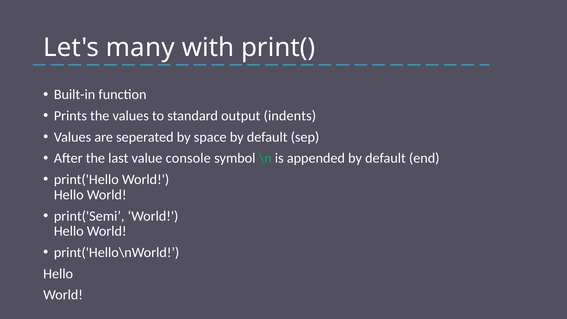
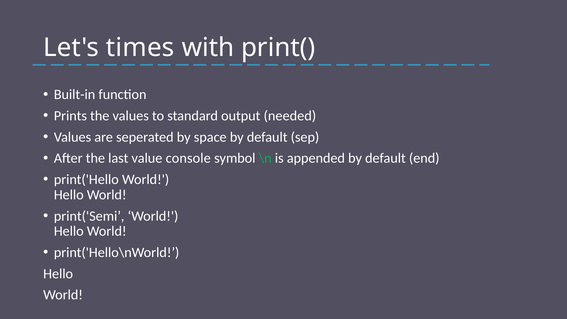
many: many -> times
indents: indents -> needed
